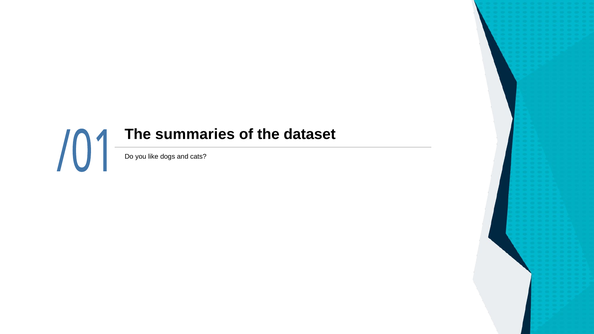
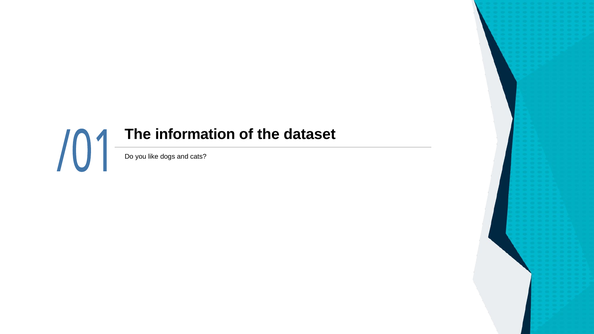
summaries: summaries -> information
